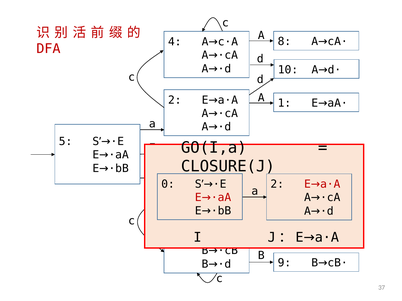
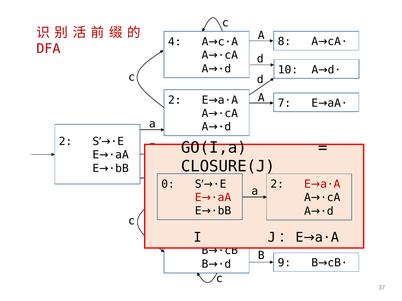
1 at (284, 103): 1 -> 7
5 at (66, 142): 5 -> 2
